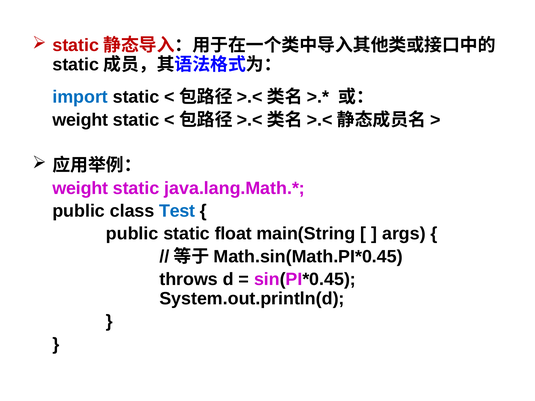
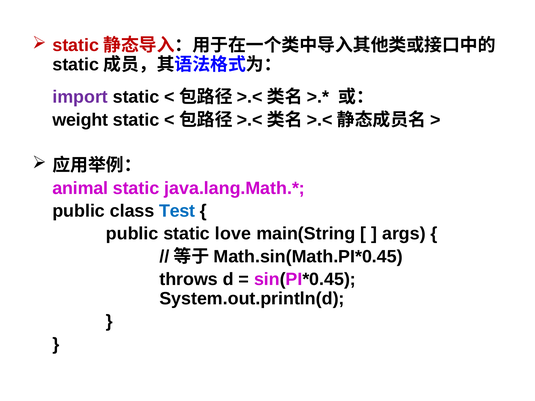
import colour: blue -> purple
weight at (80, 188): weight -> animal
float: float -> love
